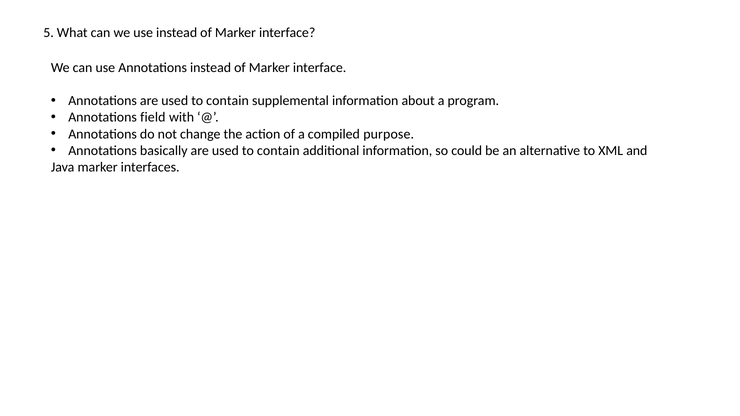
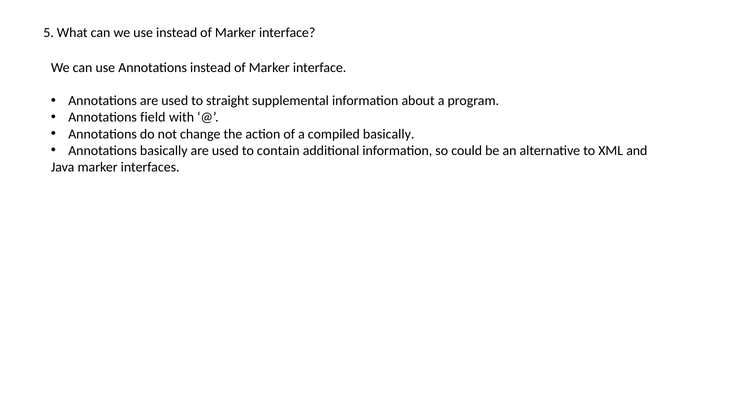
contain at (228, 101): contain -> straight
compiled purpose: purpose -> basically
